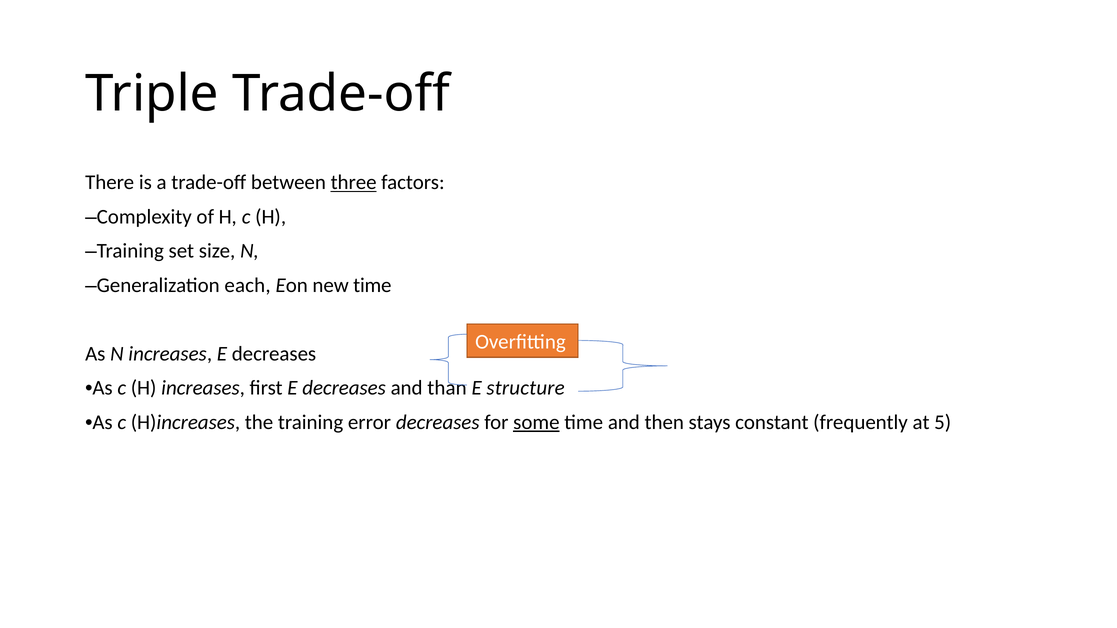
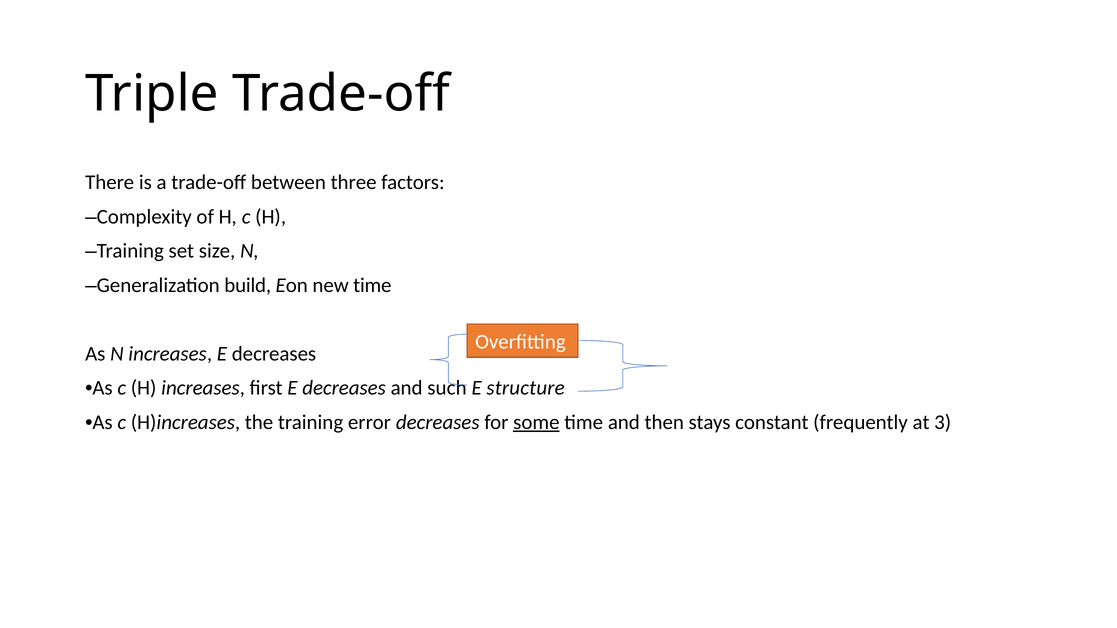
three underline: present -> none
each: each -> build
than: than -> such
5: 5 -> 3
